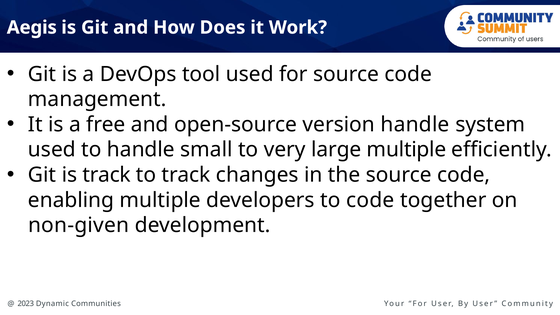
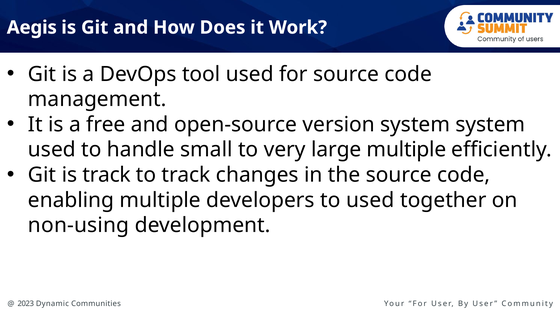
version handle: handle -> system
to code: code -> used
non-given: non-given -> non-using
